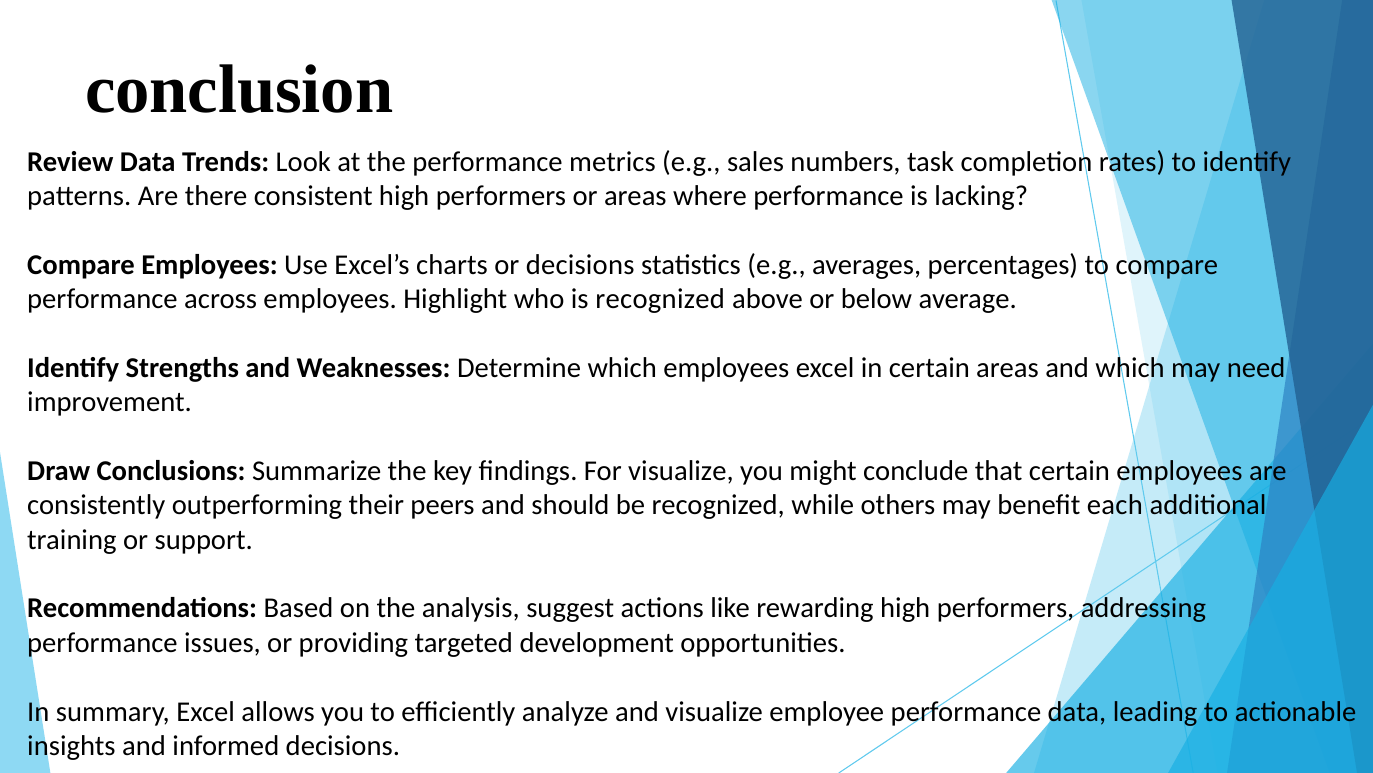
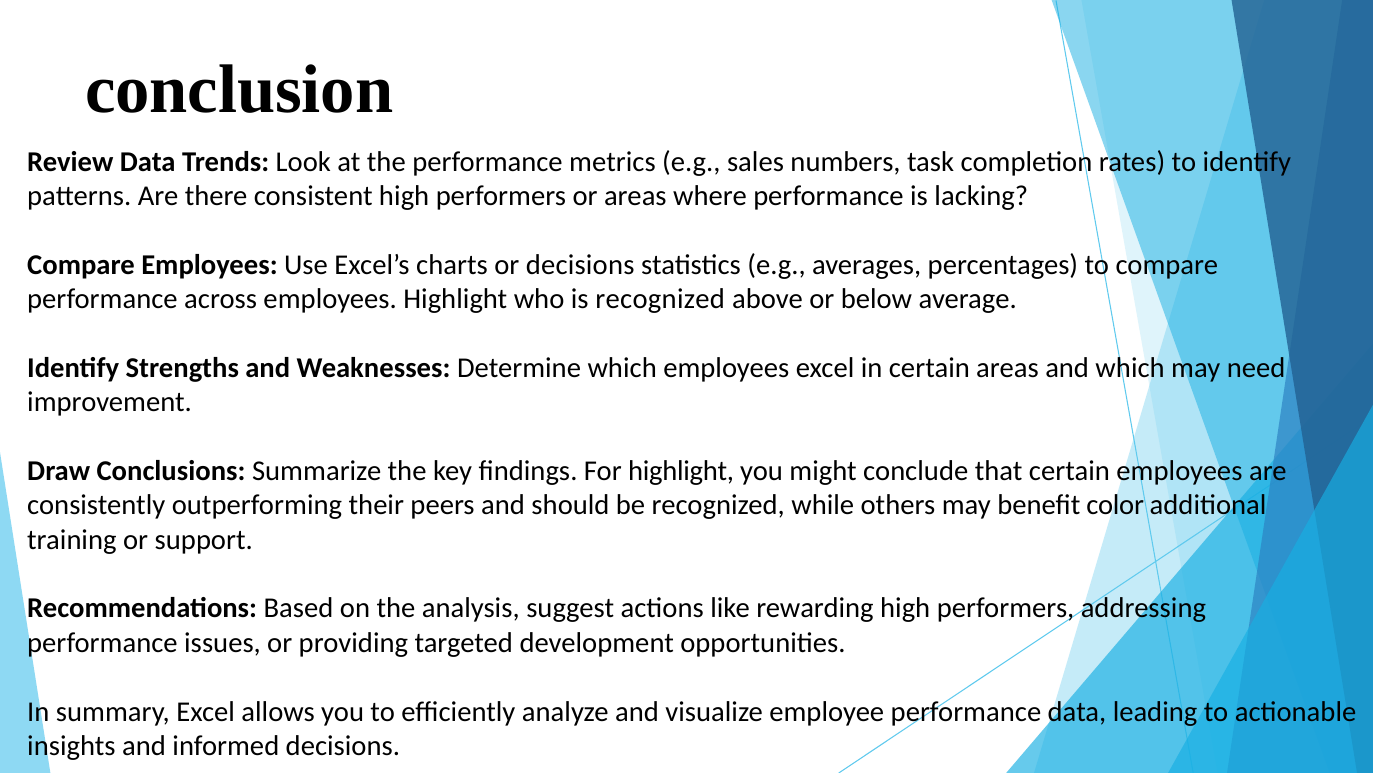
For visualize: visualize -> highlight
each: each -> color
